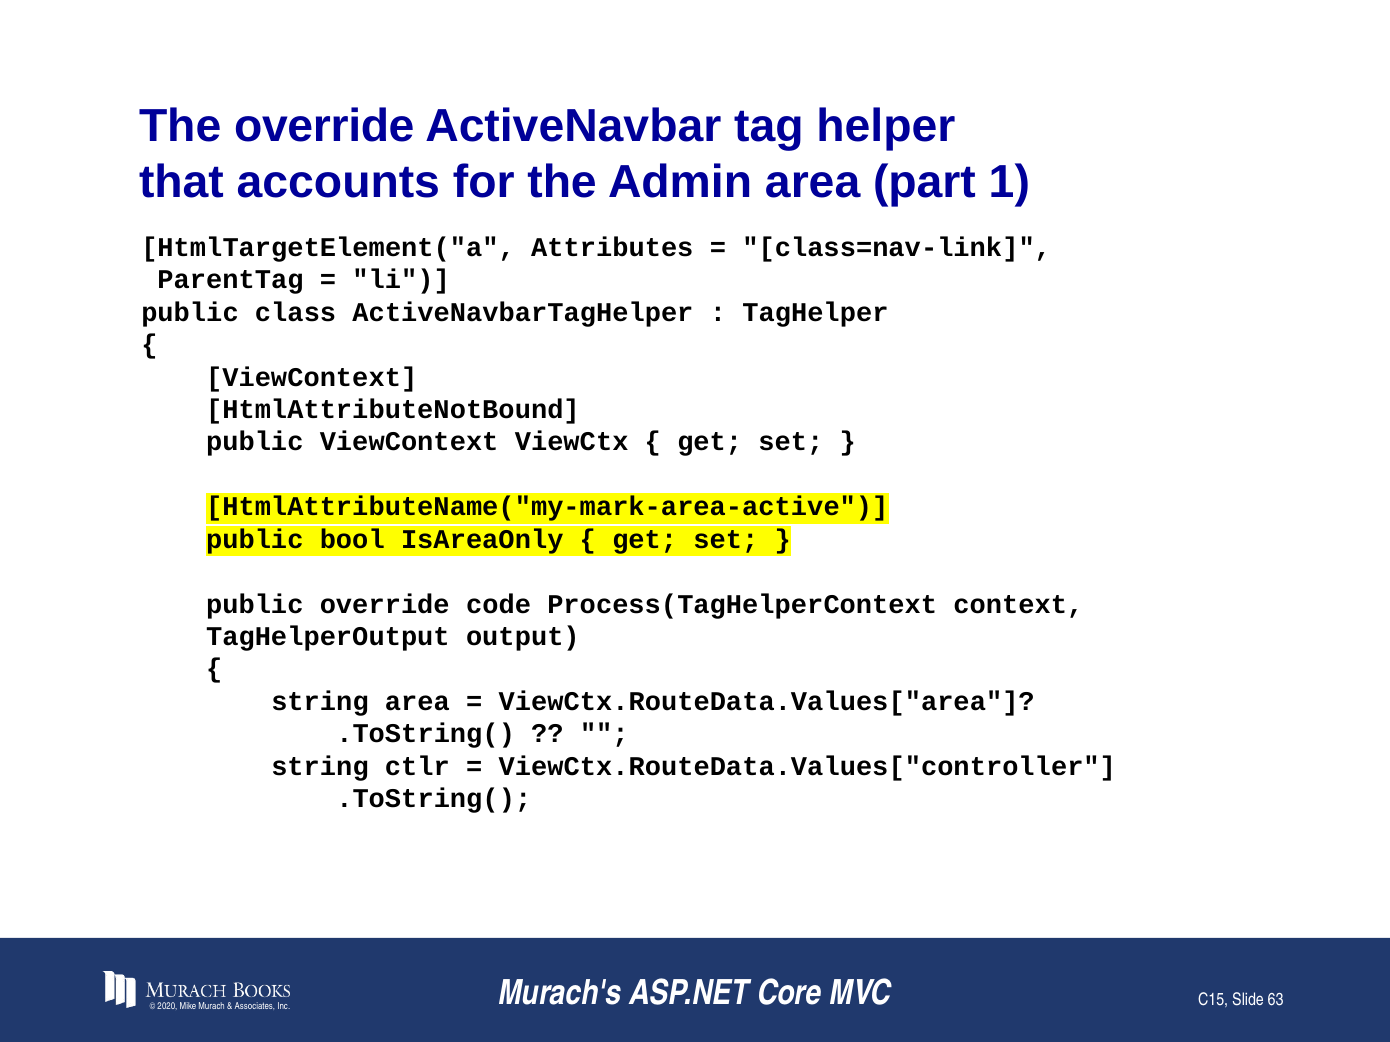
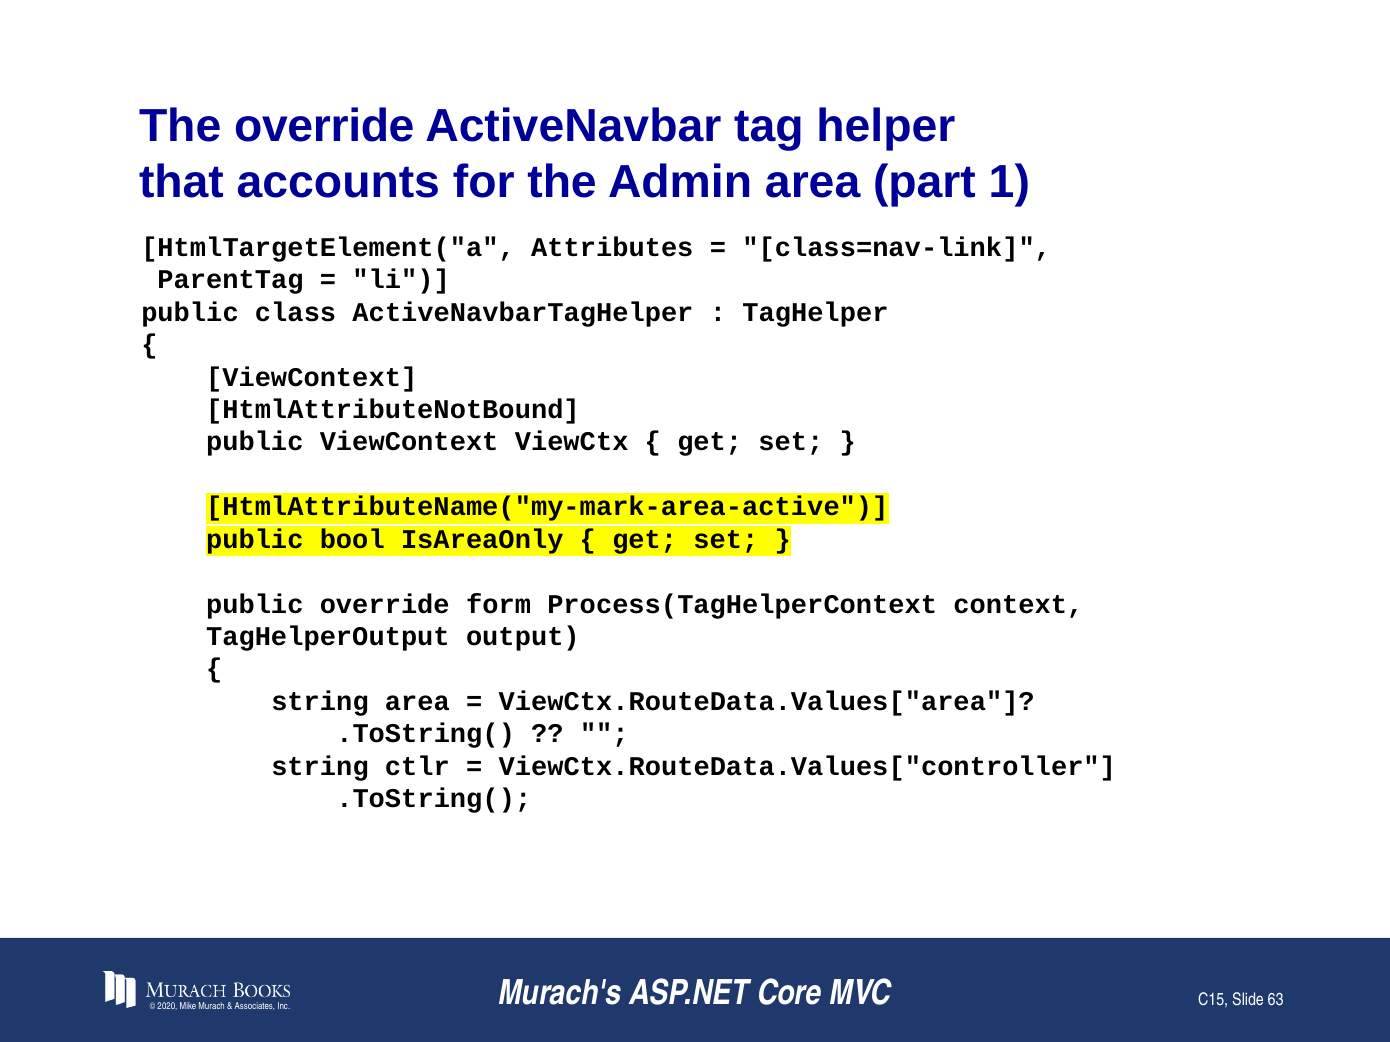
code: code -> form
